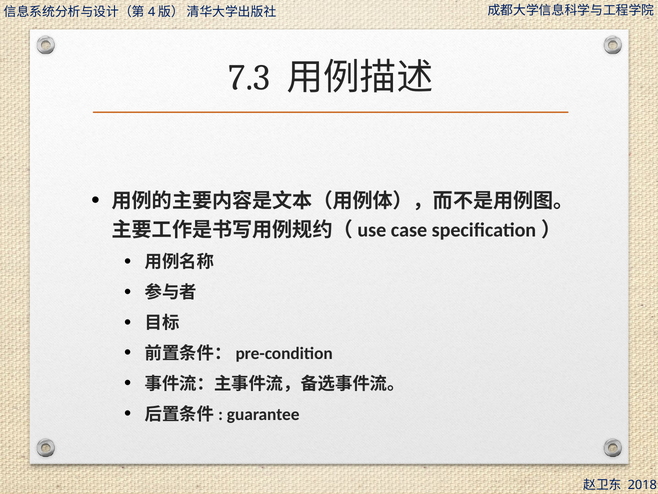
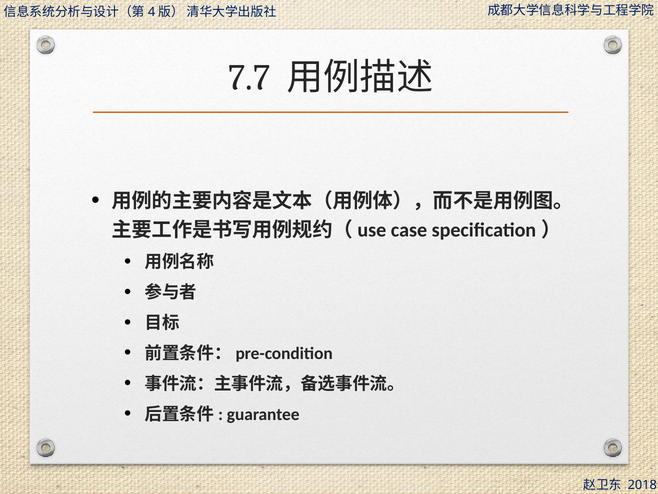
7.3: 7.3 -> 7.7
